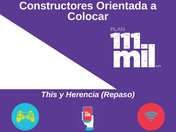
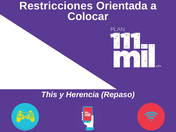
Constructores: Constructores -> Restricciones
